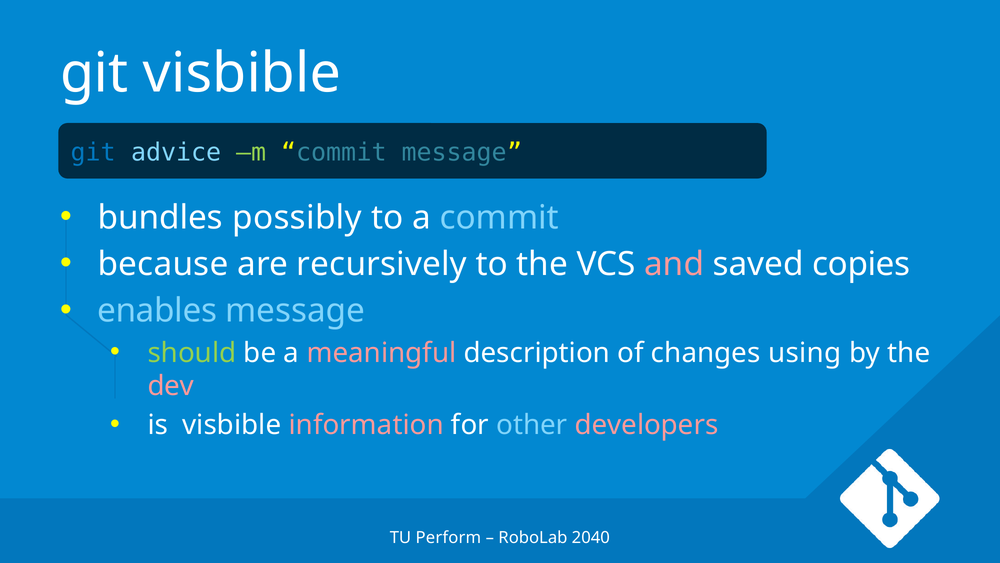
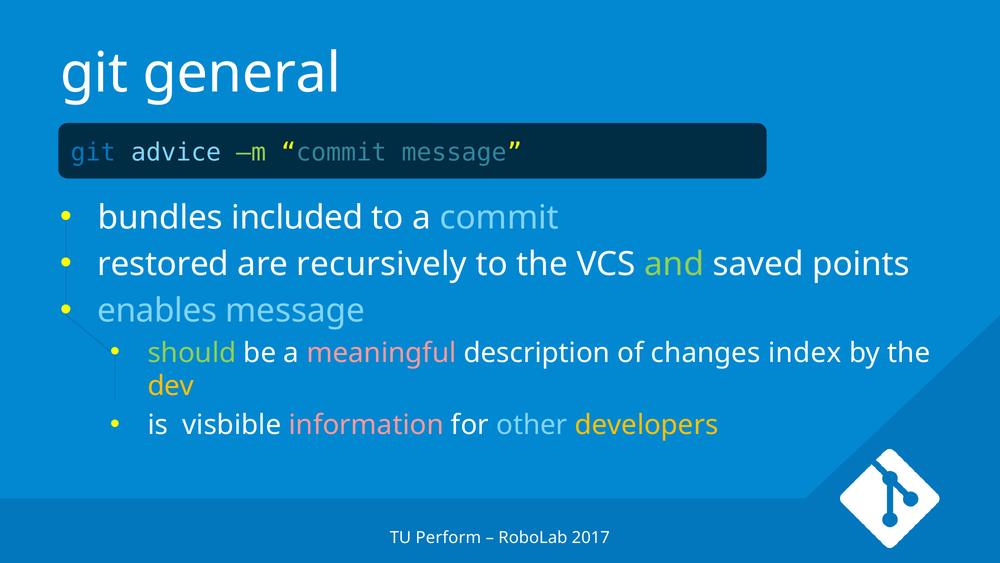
git visbible: visbible -> general
possibly: possibly -> included
because: because -> restored
and colour: pink -> light green
copies: copies -> points
using: using -> index
dev colour: pink -> yellow
developers colour: pink -> yellow
2040: 2040 -> 2017
